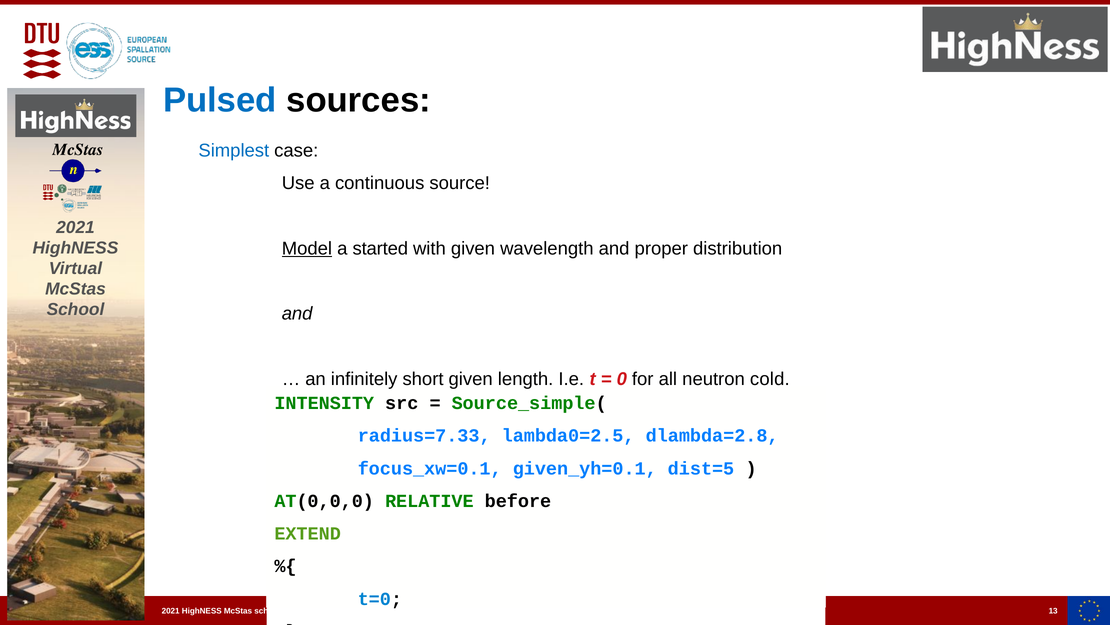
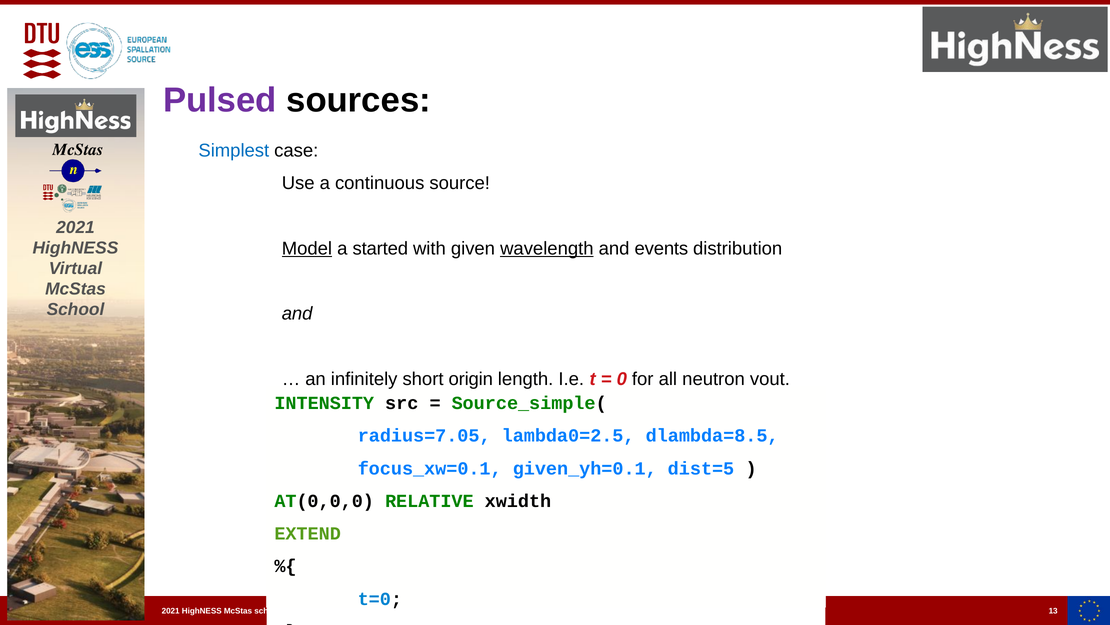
Pulsed colour: blue -> purple
wavelength underline: none -> present
proper: proper -> events
short given: given -> origin
cold: cold -> vout
radius=7.33: radius=7.33 -> radius=7.05
dlambda=2.8: dlambda=2.8 -> dlambda=8.5
before: before -> xwidth
